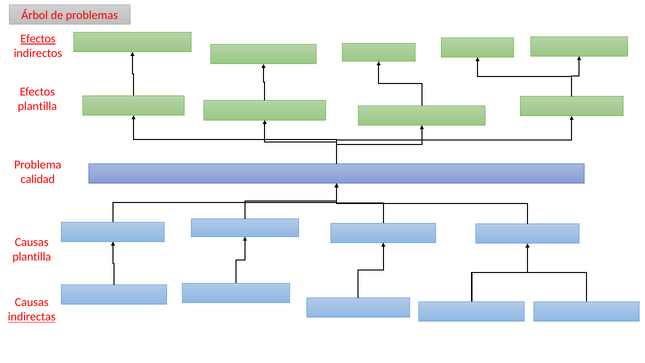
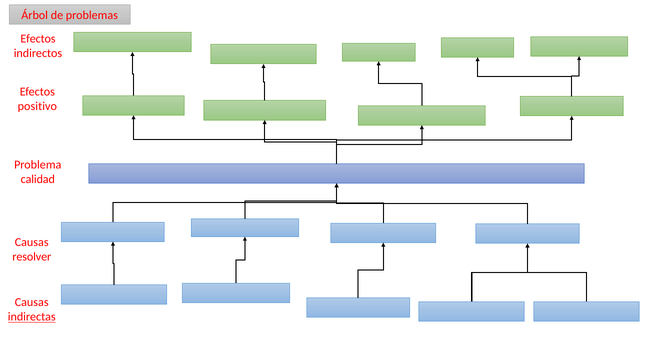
Efectos at (38, 39) underline: present -> none
plantilla at (37, 106): plantilla -> positivo
plantilla at (32, 257): plantilla -> resolver
